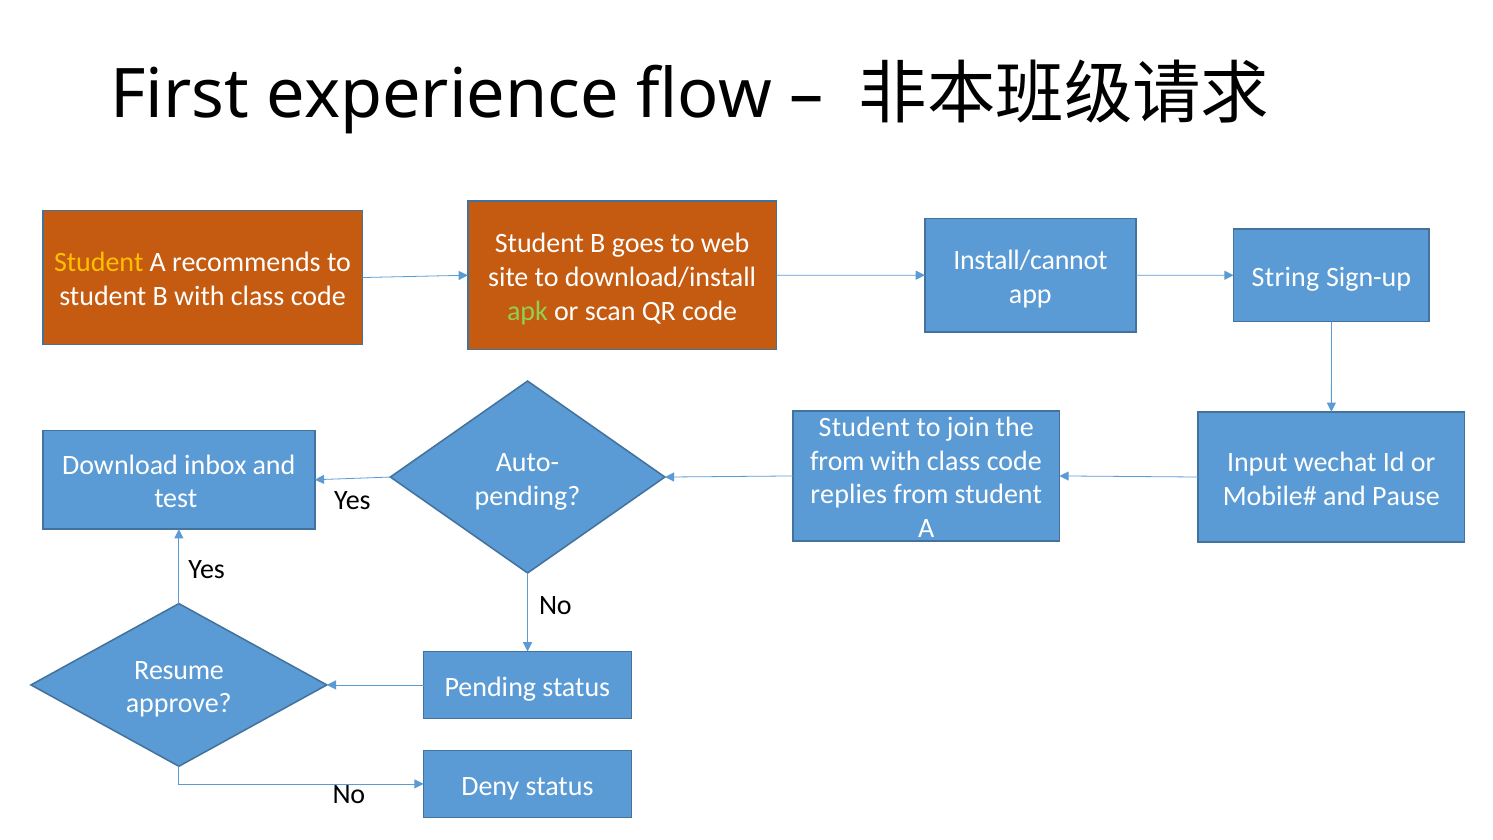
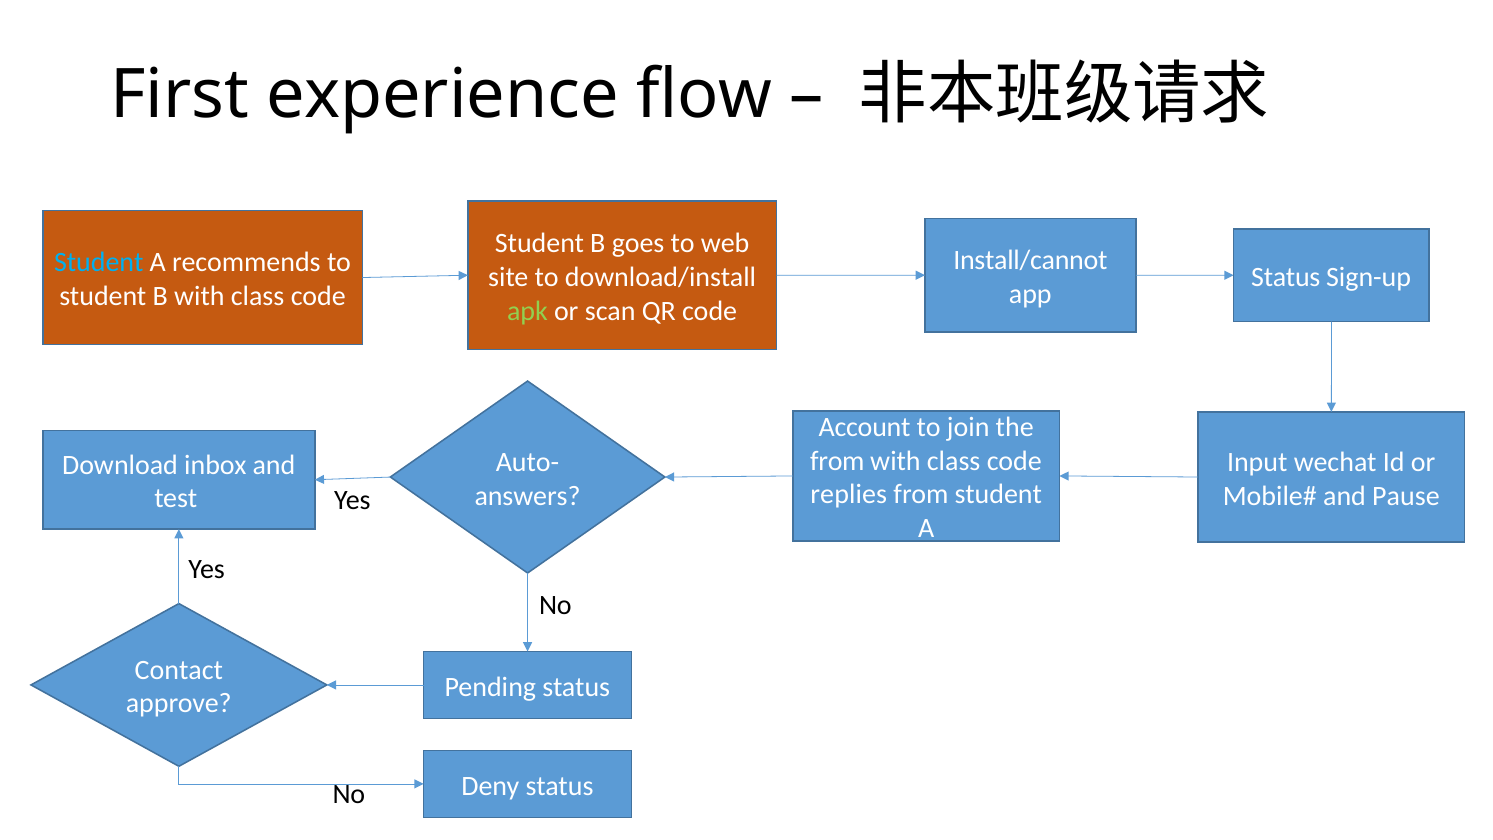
Student at (99, 263) colour: yellow -> light blue
String at (1286, 277): String -> Status
Student at (864, 427): Student -> Account
pending at (527, 496): pending -> answers
Resume: Resume -> Contact
